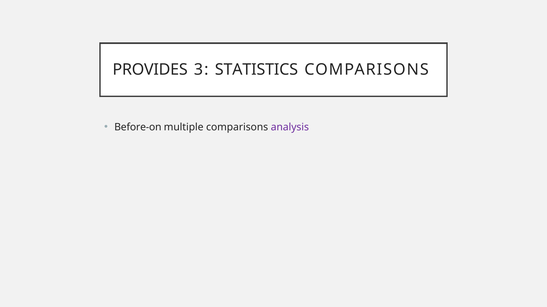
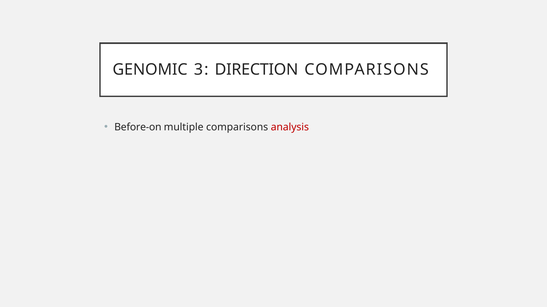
PROVIDES: PROVIDES -> GENOMIC
STATISTICS: STATISTICS -> DIRECTION
analysis colour: purple -> red
